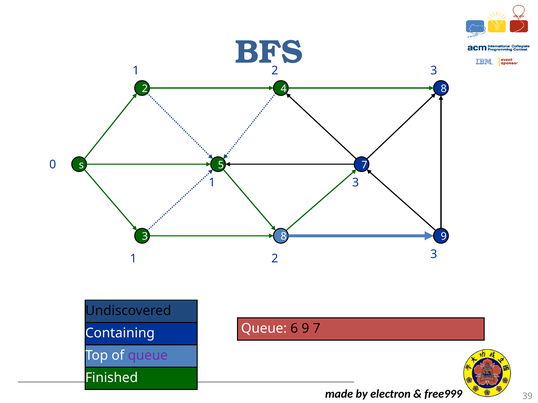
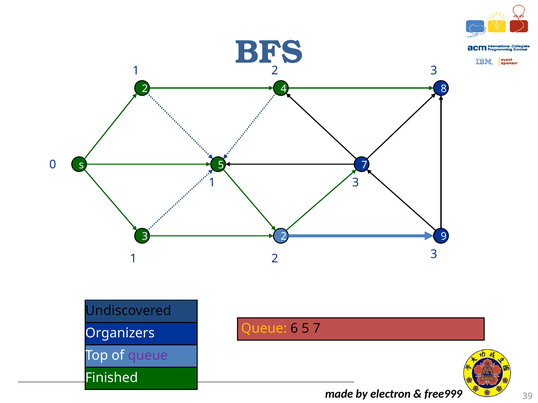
3 8: 8 -> 2
Queue at (264, 329) colour: white -> yellow
6 9: 9 -> 5
Containing: Containing -> Organizers
